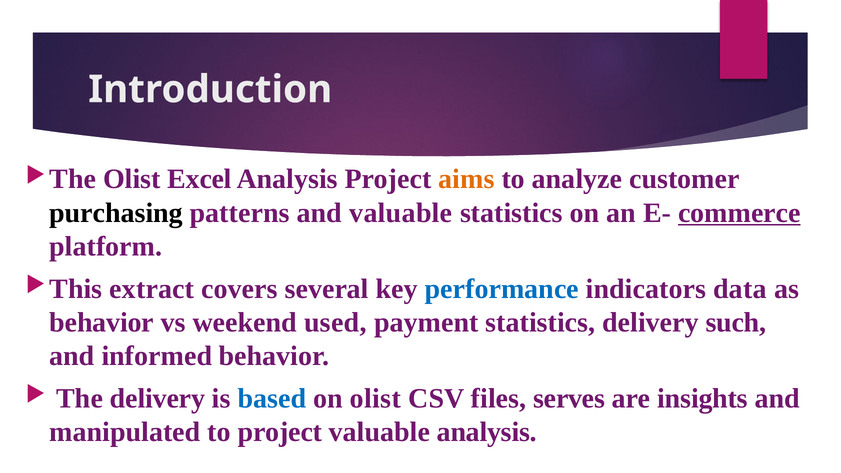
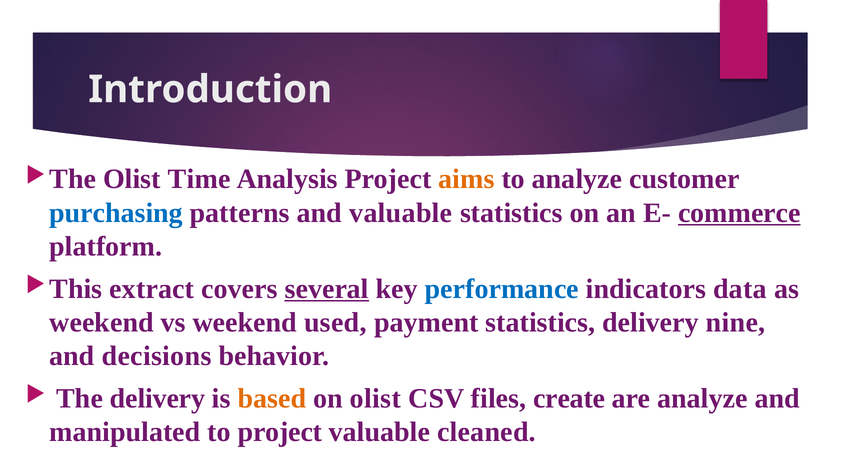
Excel: Excel -> Time
purchasing colour: black -> blue
several underline: none -> present
behavior at (102, 323): behavior -> weekend
such: such -> nine
informed: informed -> decisions
based colour: blue -> orange
serves: serves -> create
are insights: insights -> analyze
valuable analysis: analysis -> cleaned
